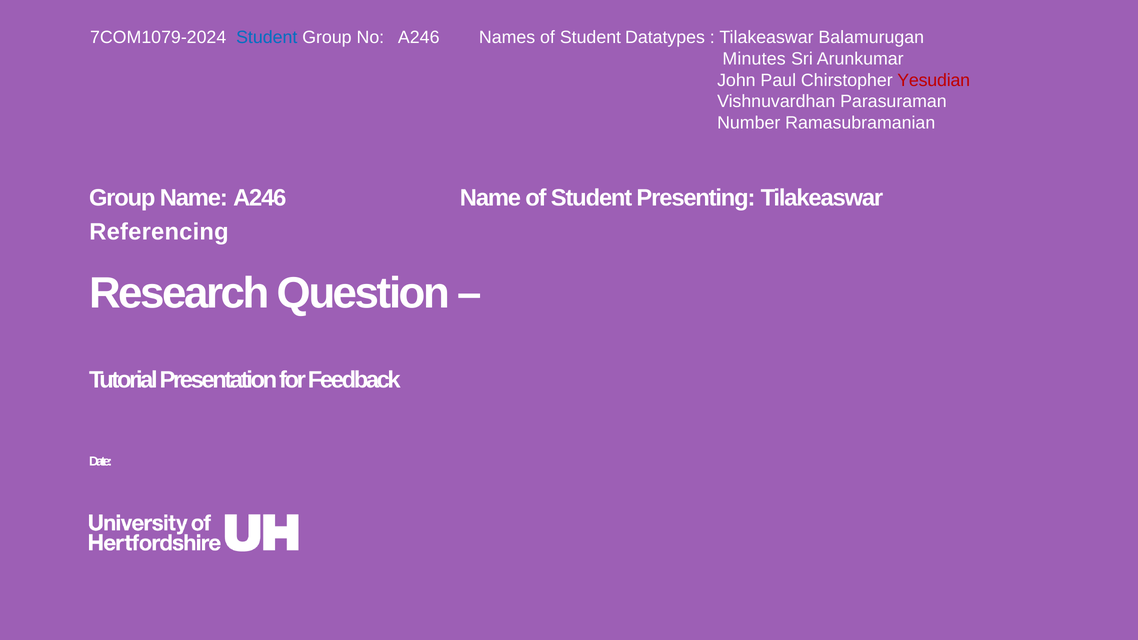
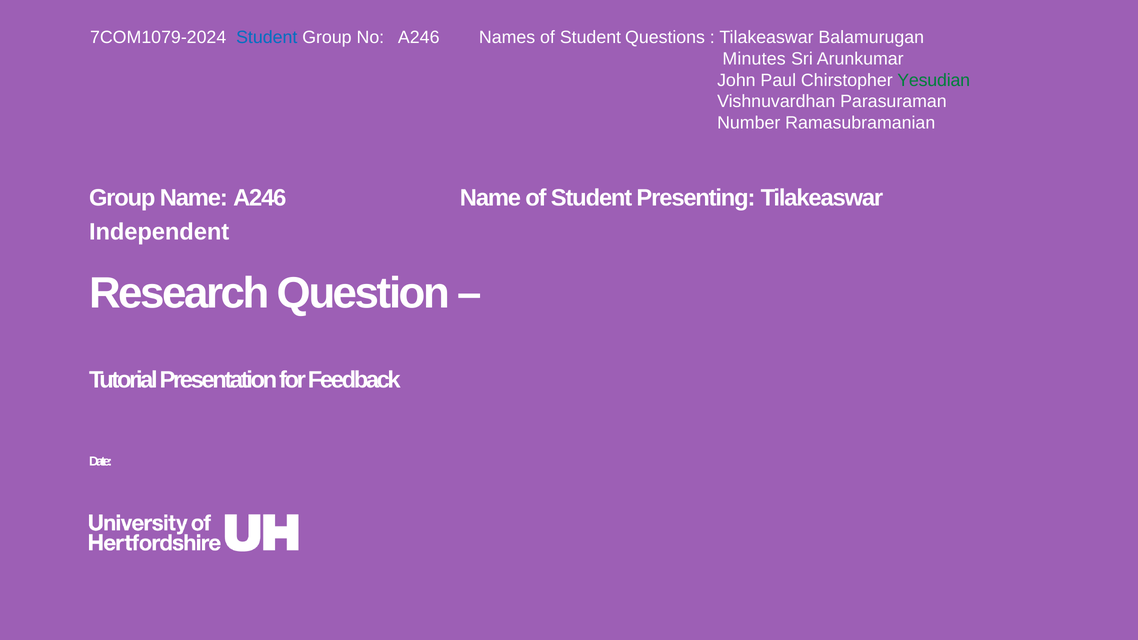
Datatypes: Datatypes -> Questions
Yesudian colour: red -> green
Referencing: Referencing -> Independent
